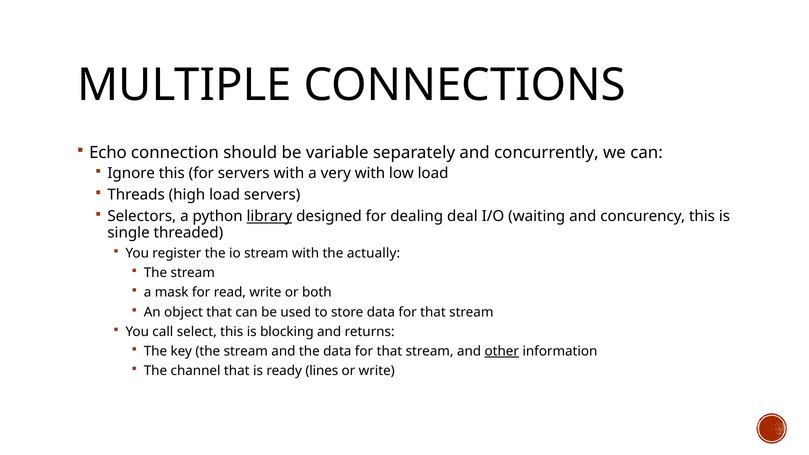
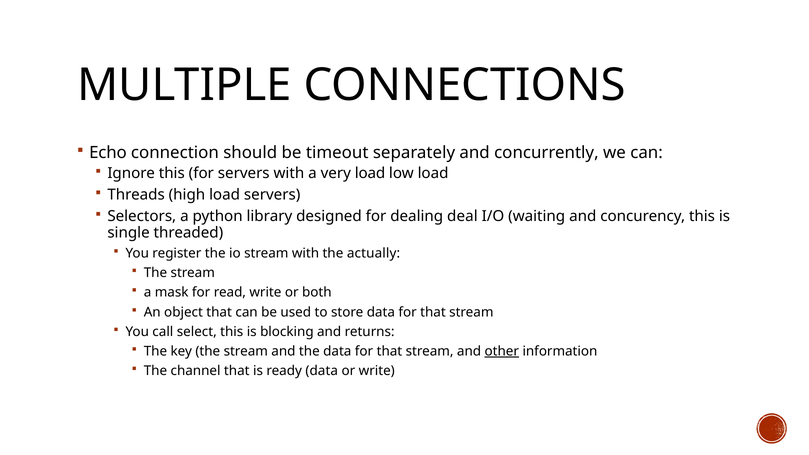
variable: variable -> timeout
very with: with -> load
library underline: present -> none
ready lines: lines -> data
